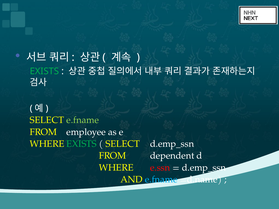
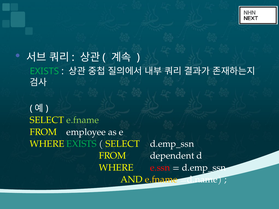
e.fname at (161, 180) colour: light blue -> yellow
